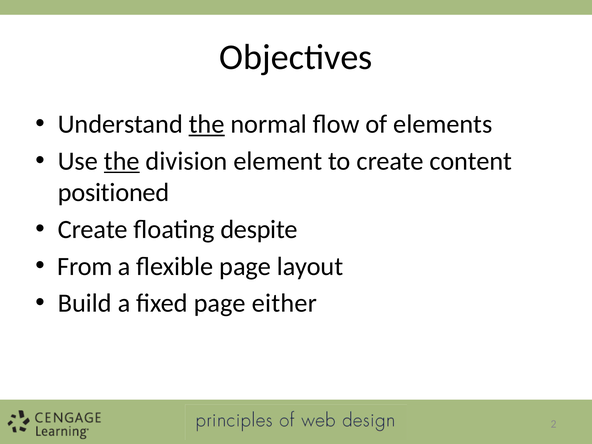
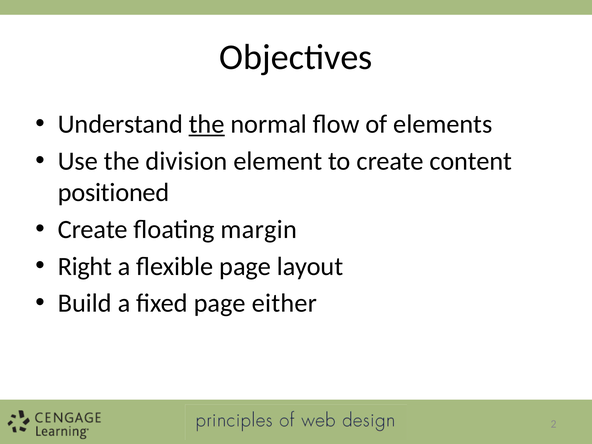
the at (122, 161) underline: present -> none
despite: despite -> margin
From: From -> Right
